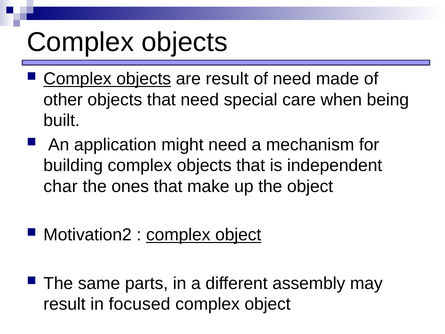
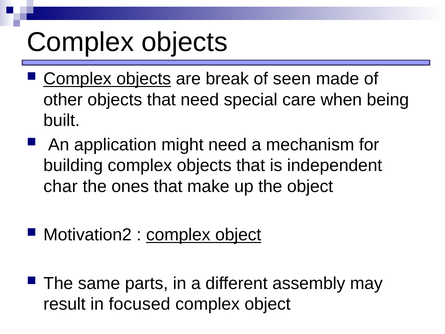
are result: result -> break
of need: need -> seen
